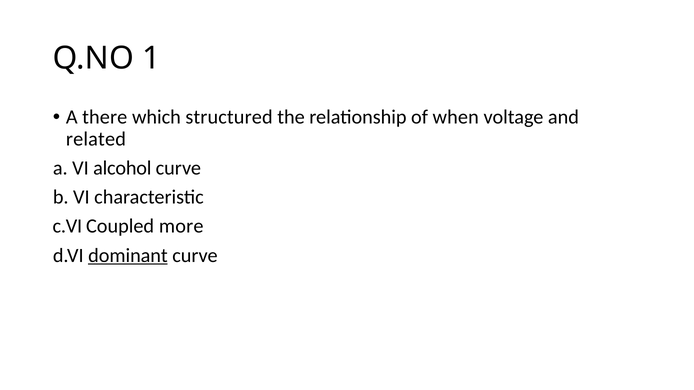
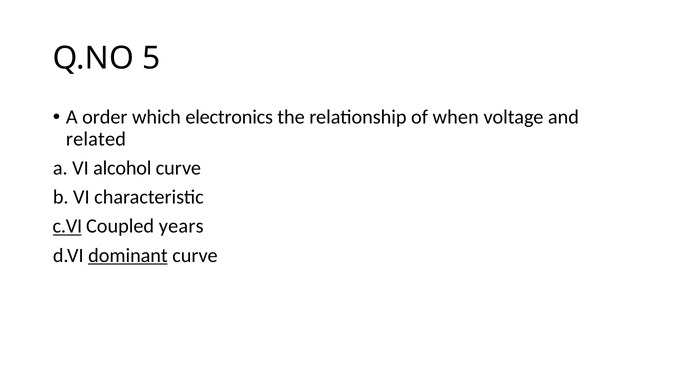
1: 1 -> 5
there: there -> order
structured: structured -> electronics
c.VI underline: none -> present
more: more -> years
